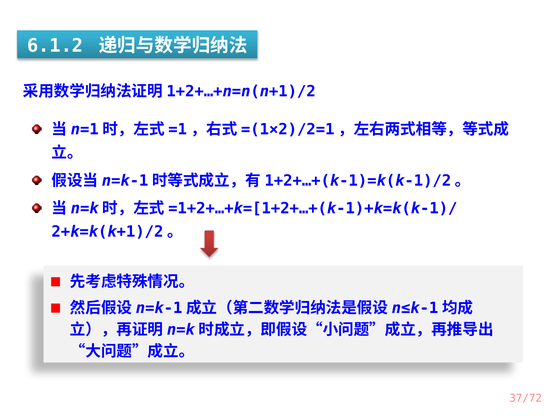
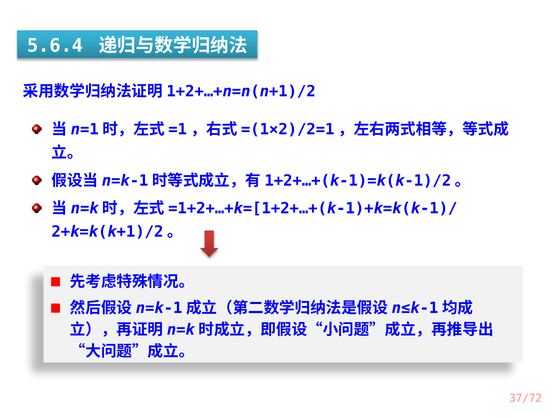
6.1.2: 6.1.2 -> 5.6.4
